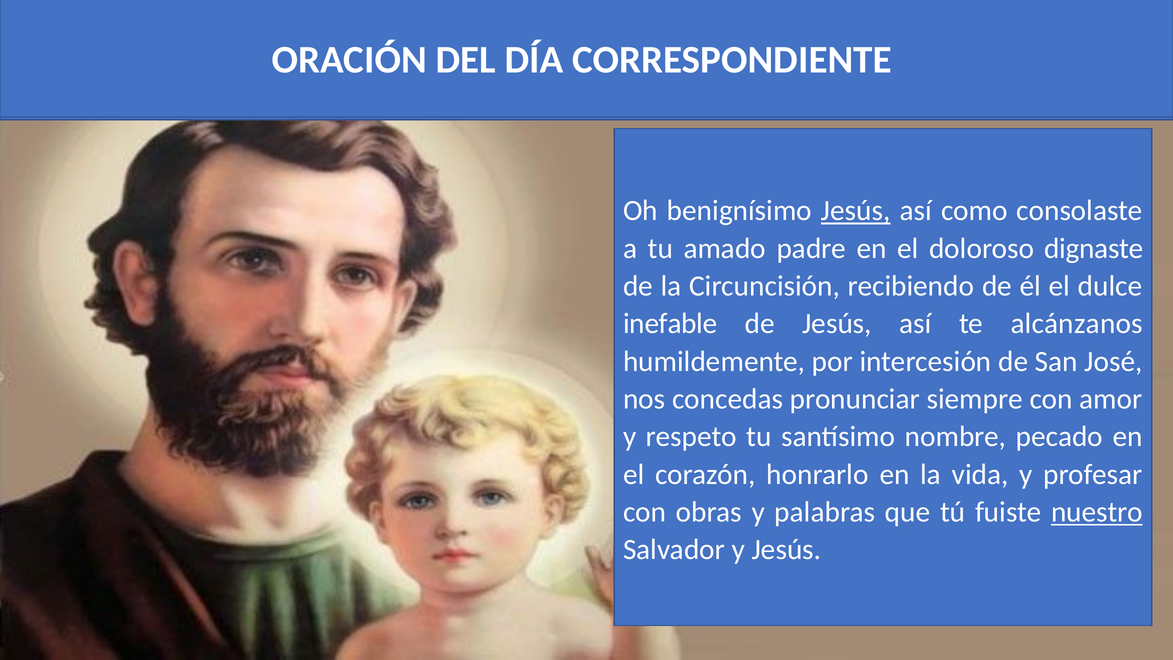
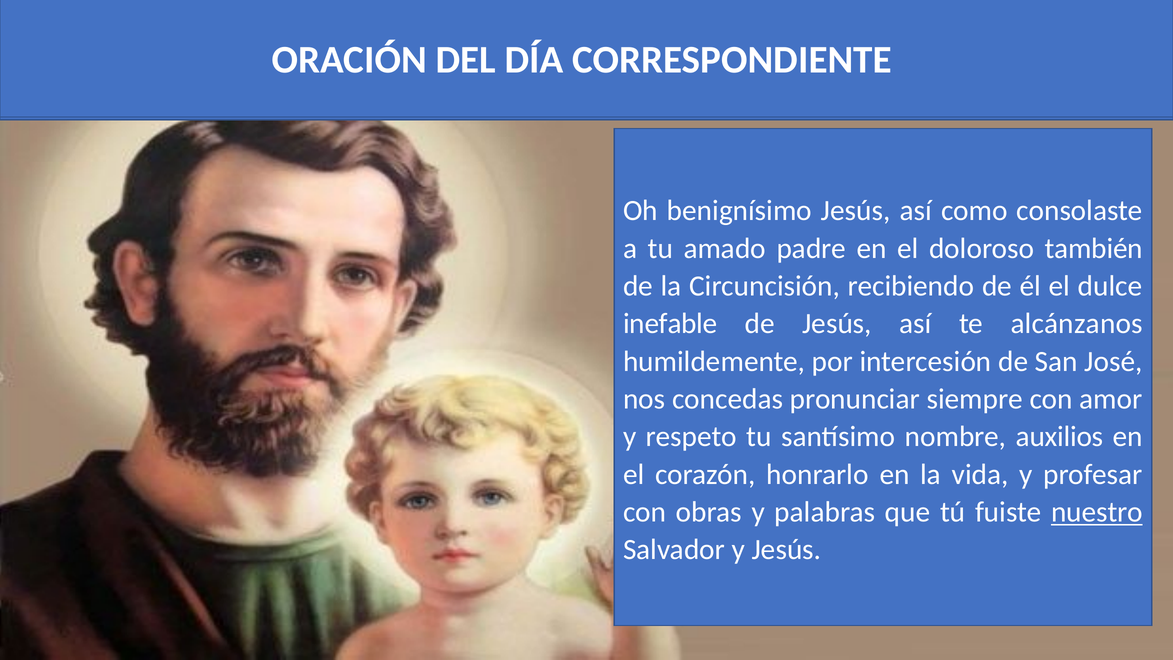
Jesús at (856, 211) underline: present -> none
dignaste: dignaste -> también
pecado: pecado -> auxilios
